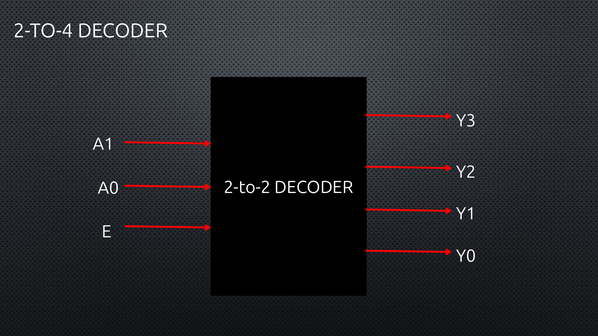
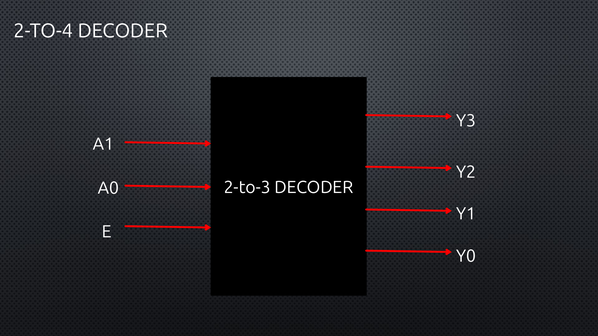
2-to-2: 2-to-2 -> 2-to-3
